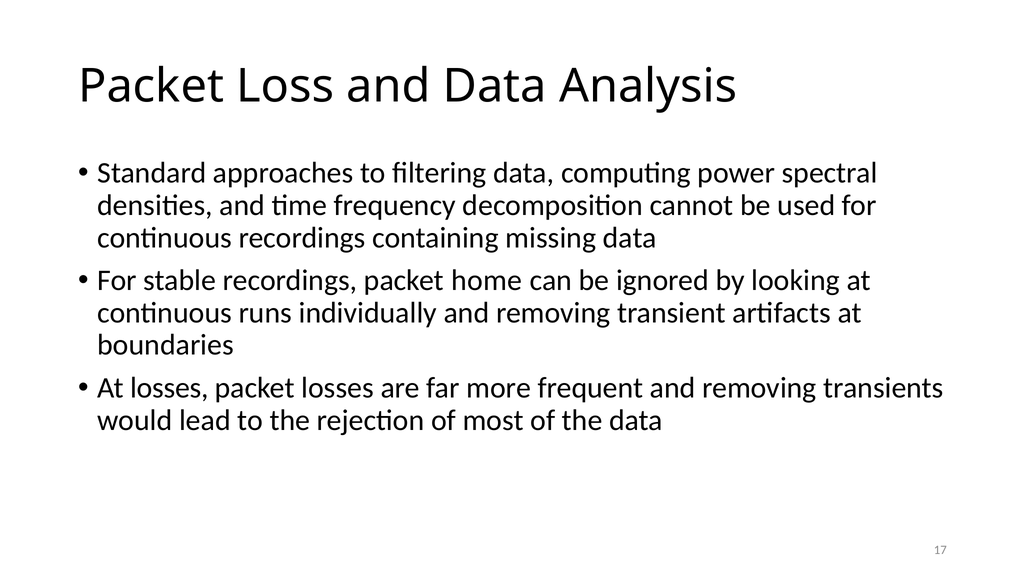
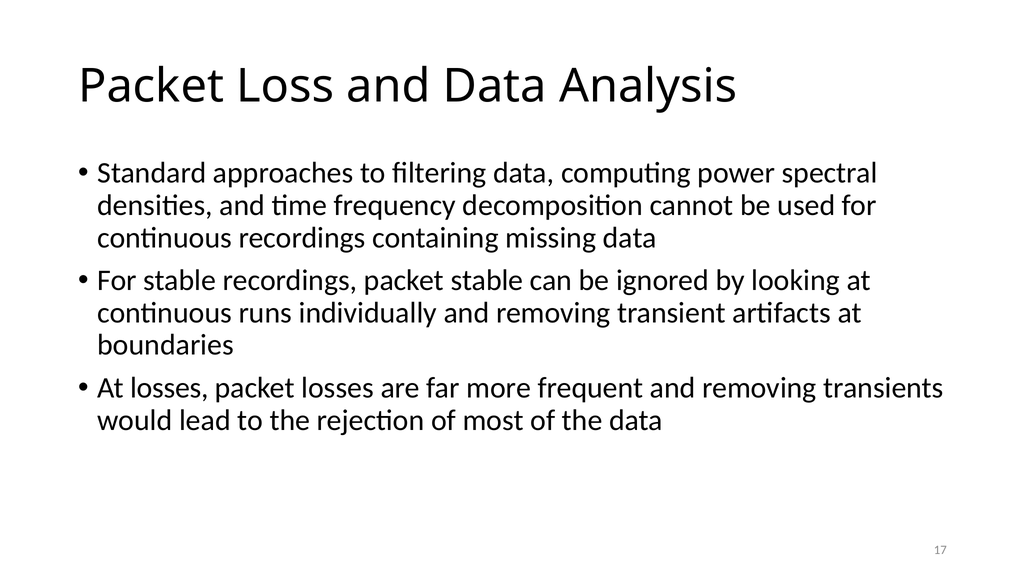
packet home: home -> stable
